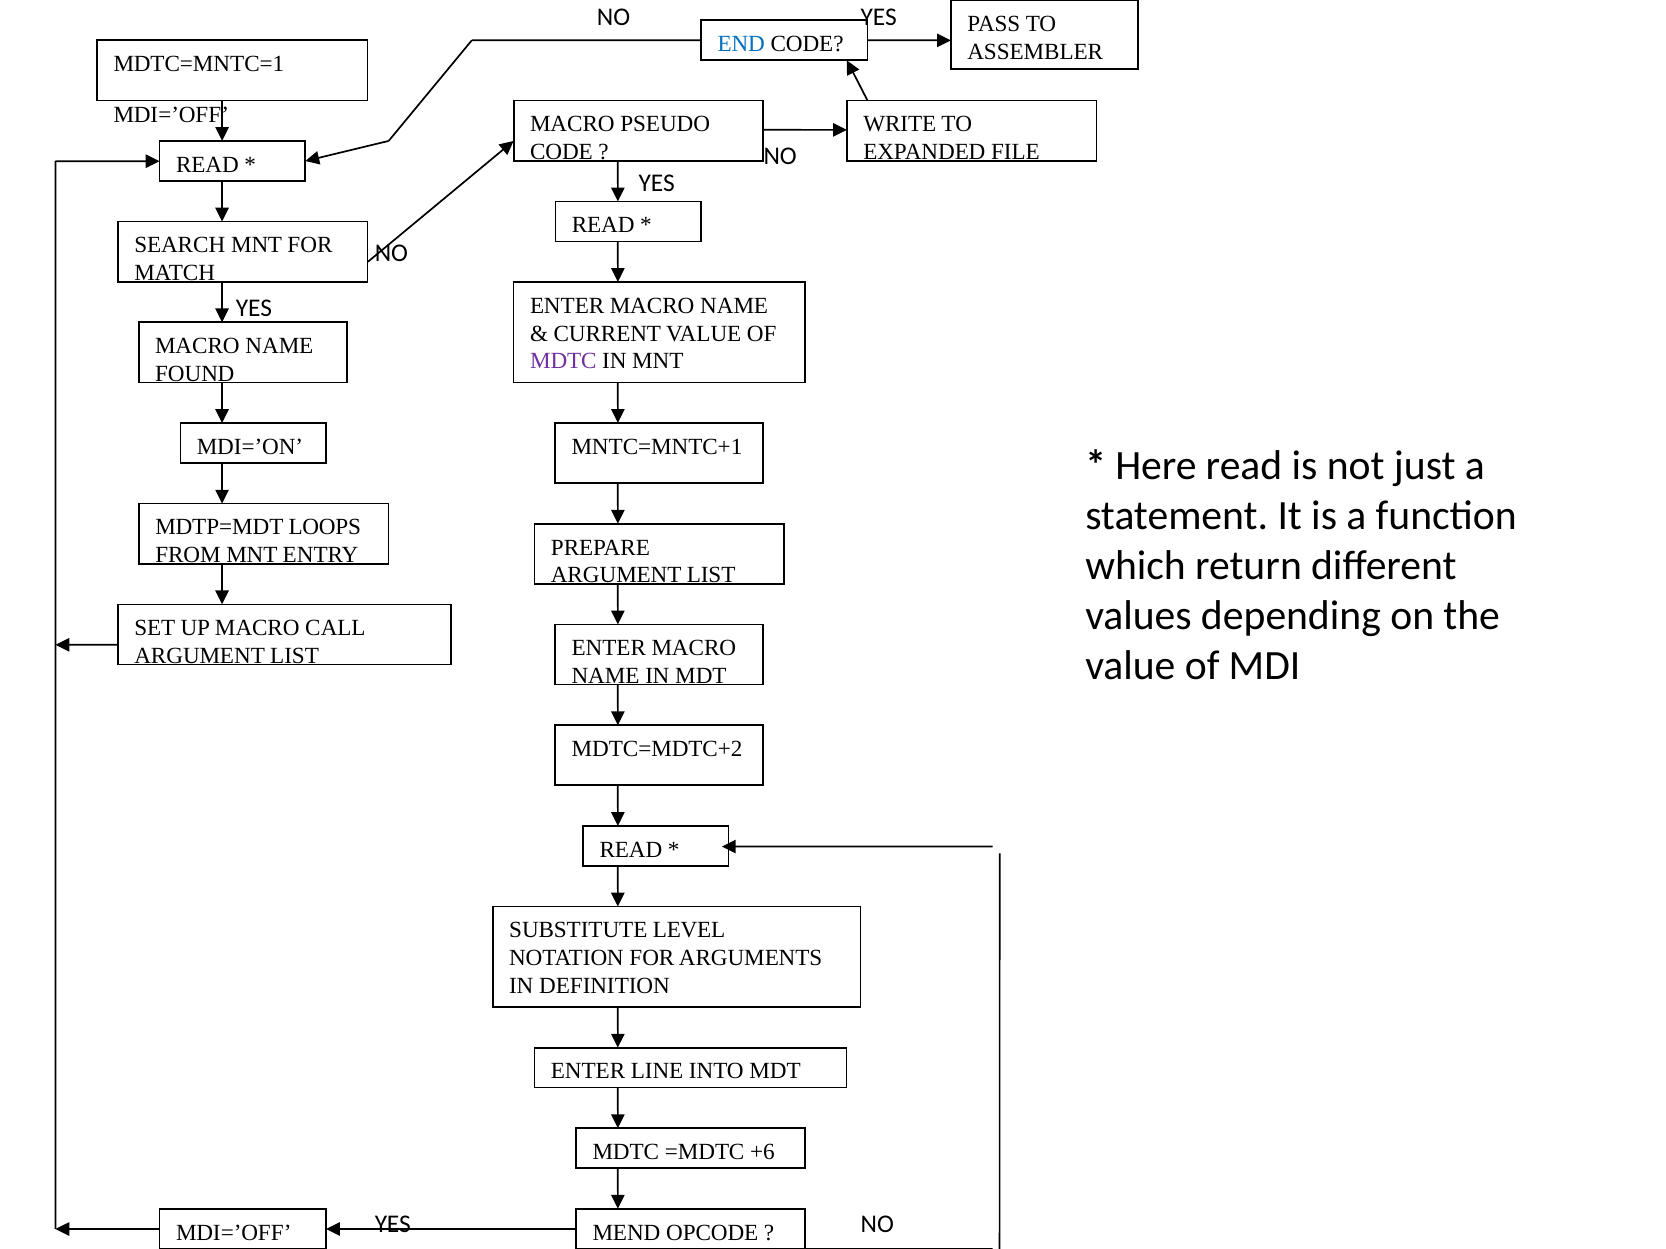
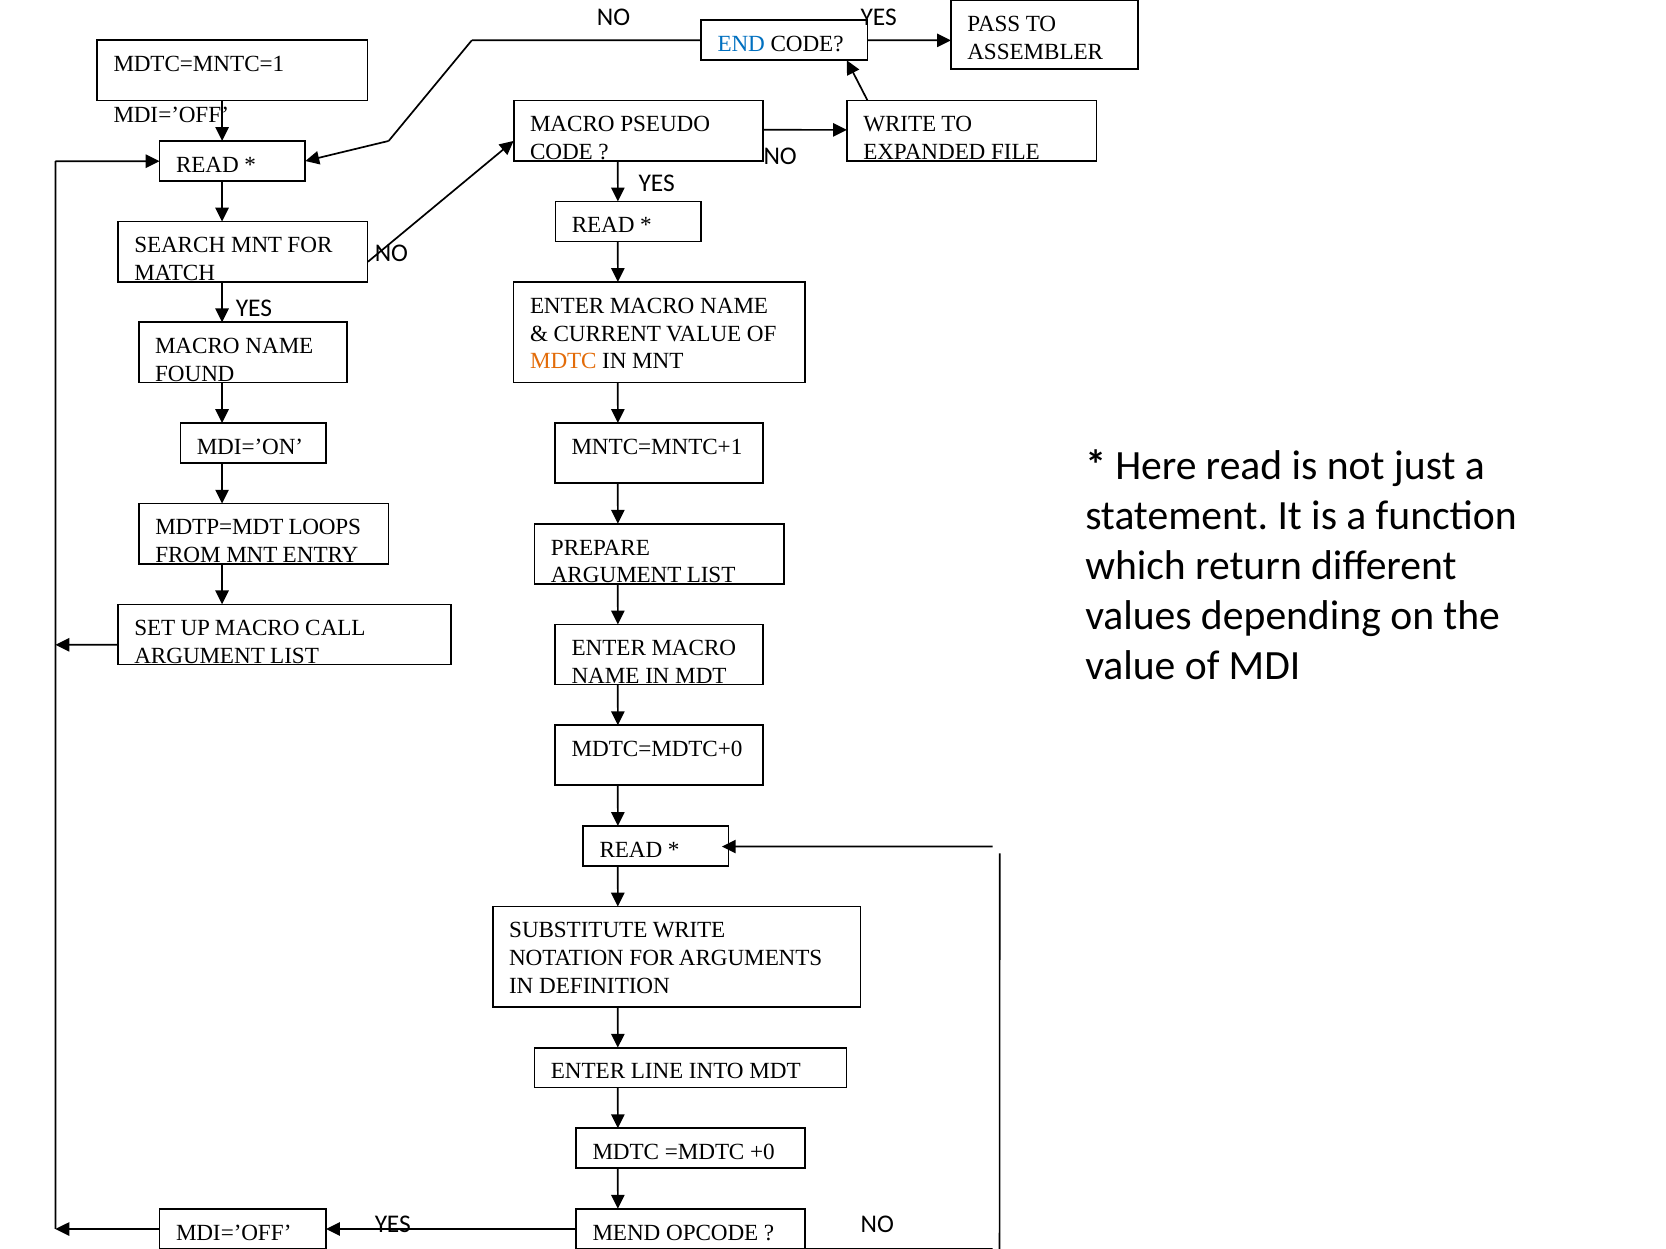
MDTC at (563, 362) colour: purple -> orange
MDTC=MDTC+2: MDTC=MDTC+2 -> MDTC=MDTC+0
SUBSTITUTE LEVEL: LEVEL -> WRITE
+6: +6 -> +0
